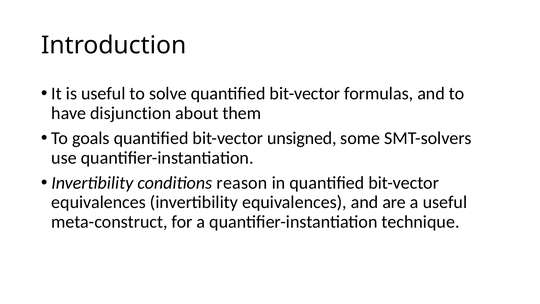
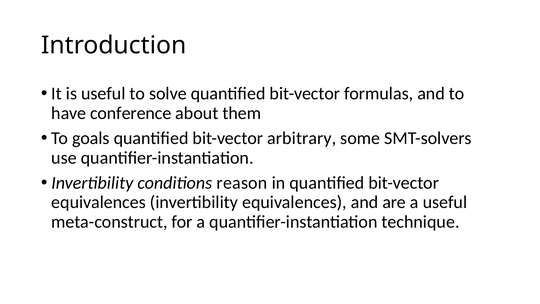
disjunction: disjunction -> conference
unsigned: unsigned -> arbitrary
